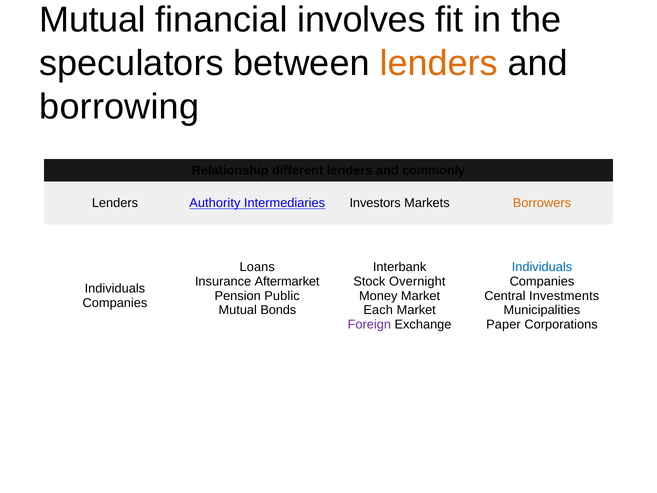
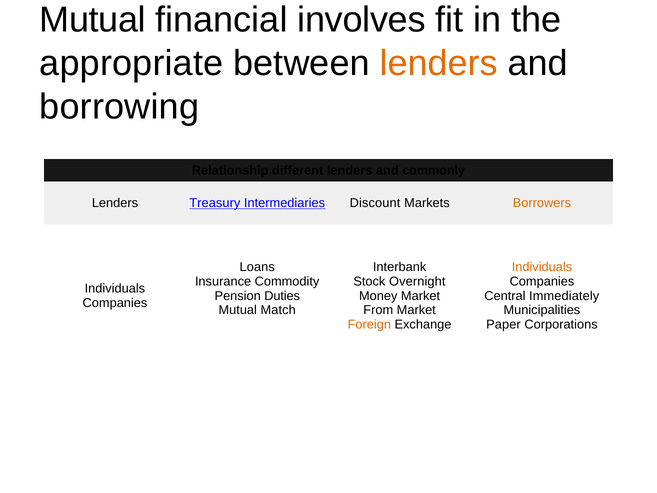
speculators: speculators -> appropriate
Authority: Authority -> Treasury
Investors: Investors -> Discount
Individuals at (542, 267) colour: blue -> orange
Aftermarket: Aftermarket -> Commodity
Public: Public -> Duties
Investments: Investments -> Immediately
Bonds: Bonds -> Match
Each: Each -> From
Foreign colour: purple -> orange
